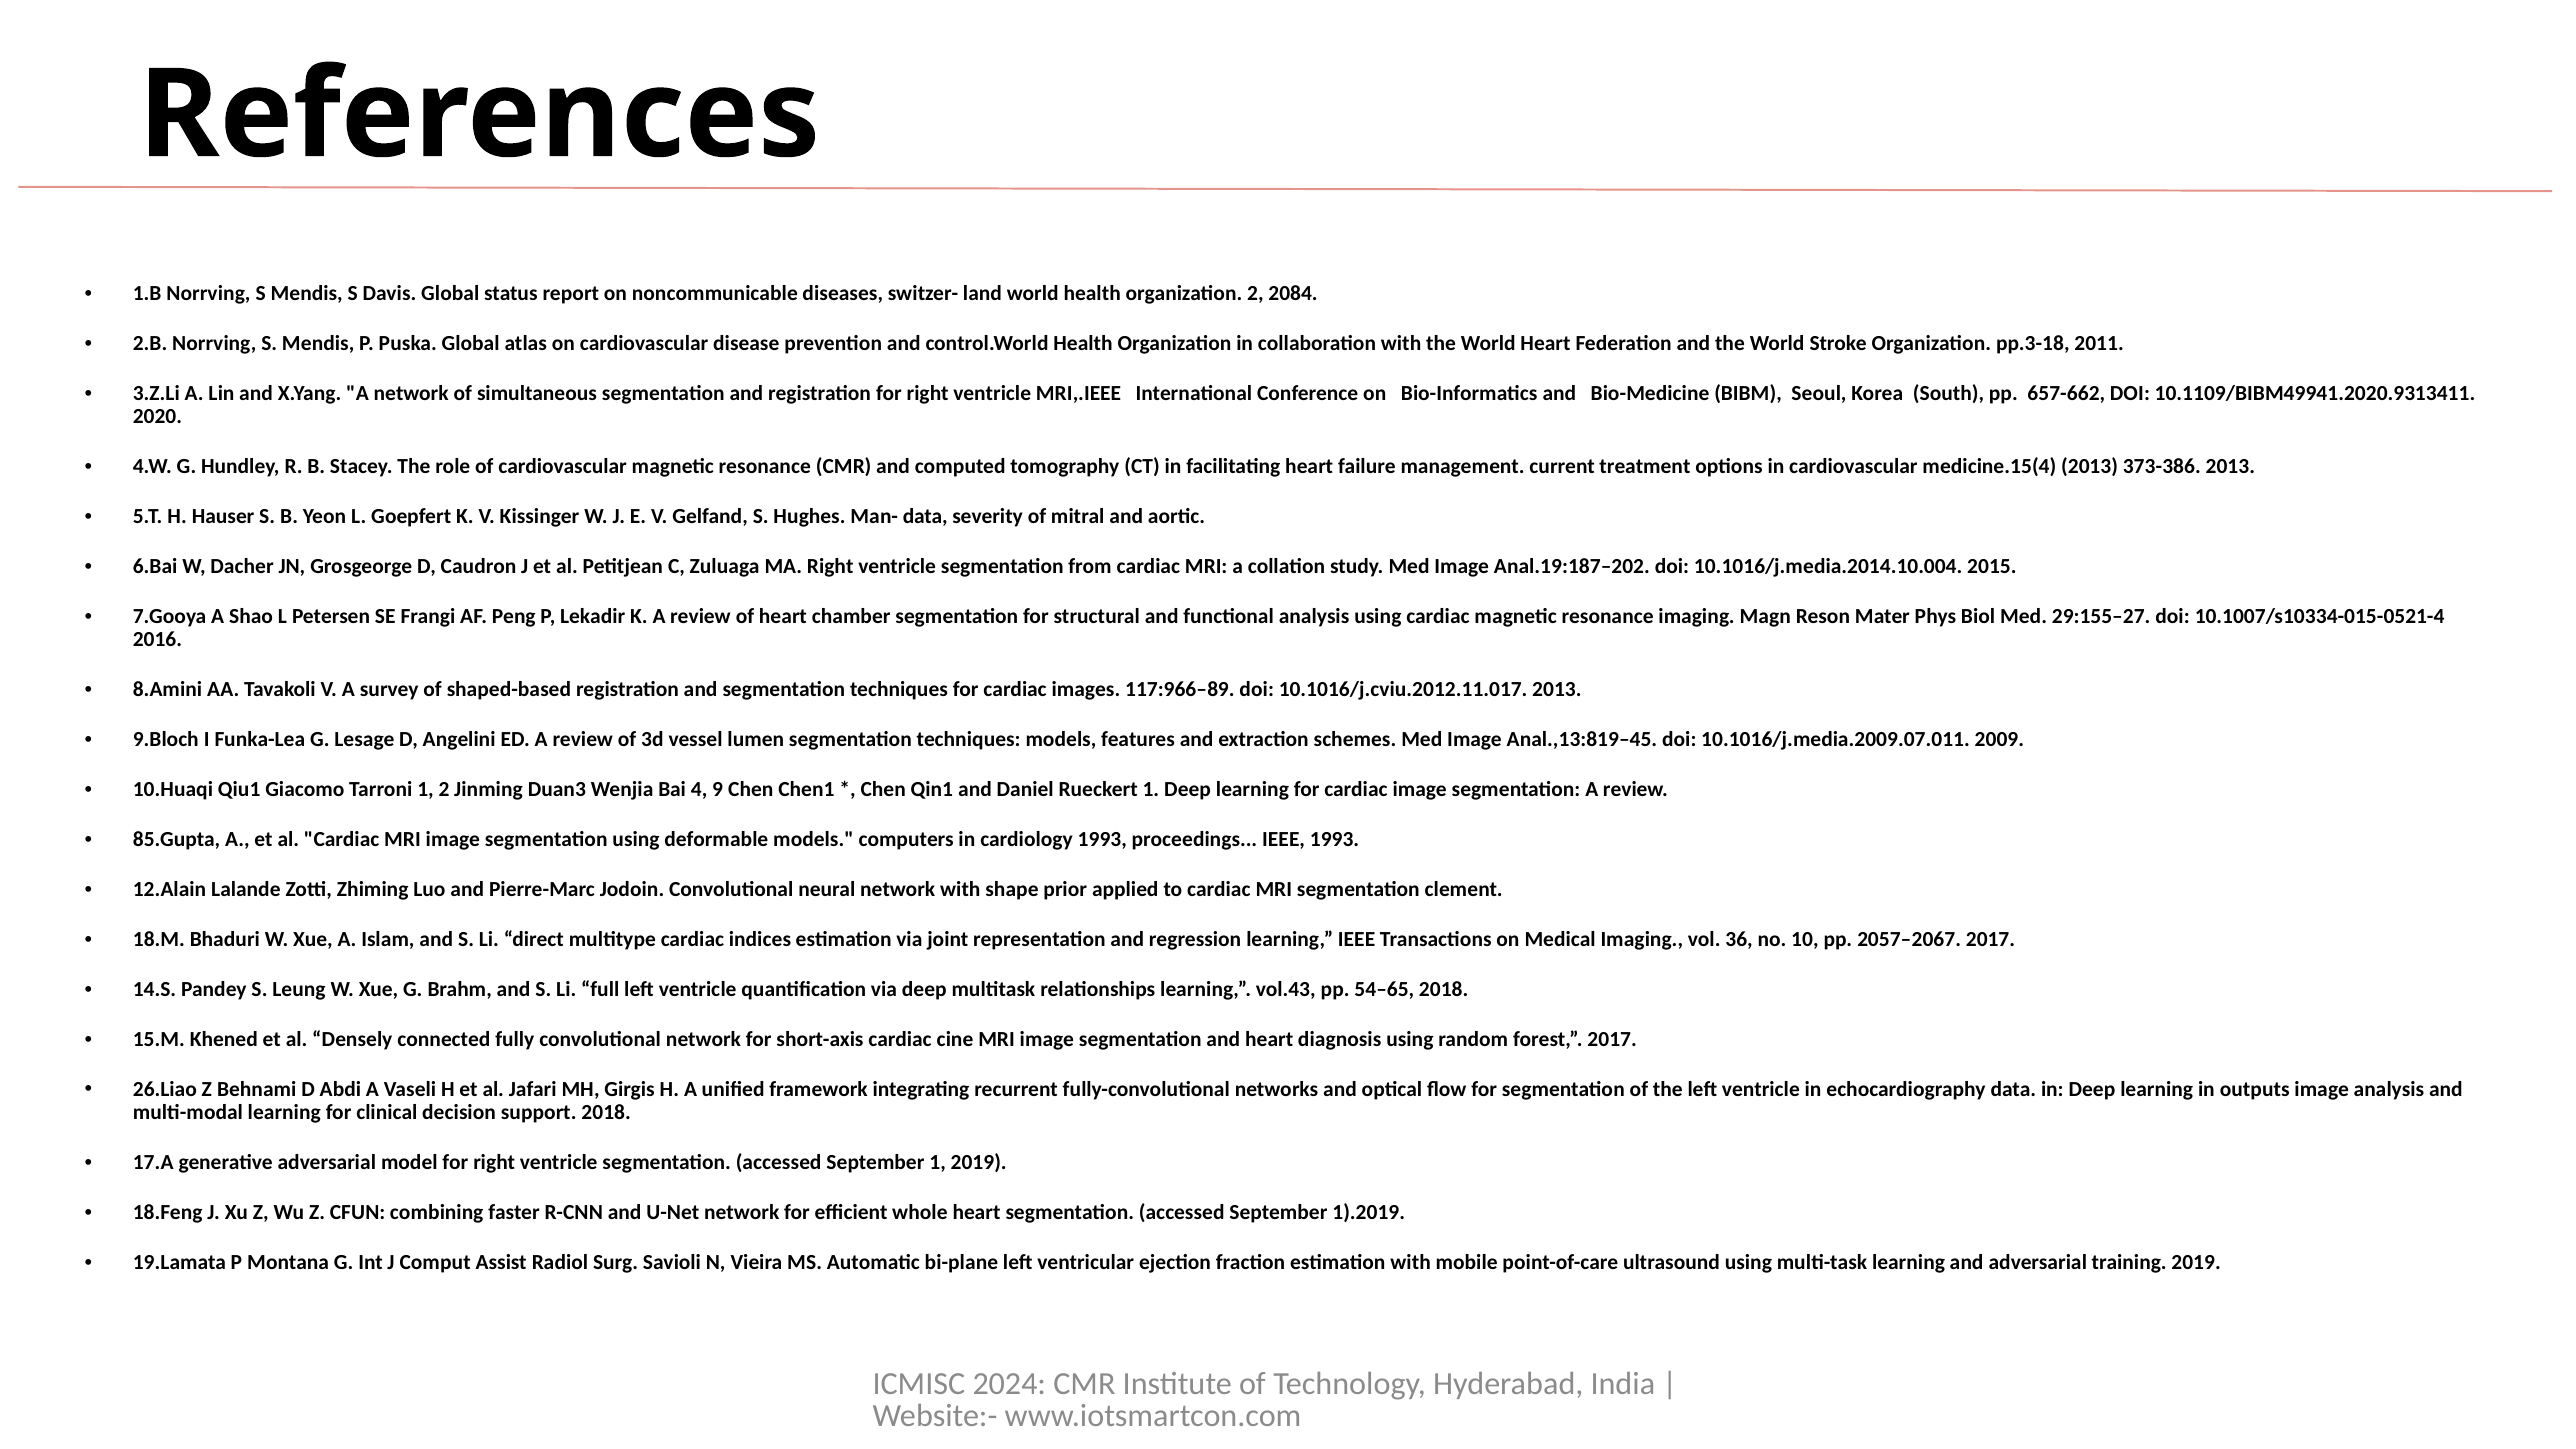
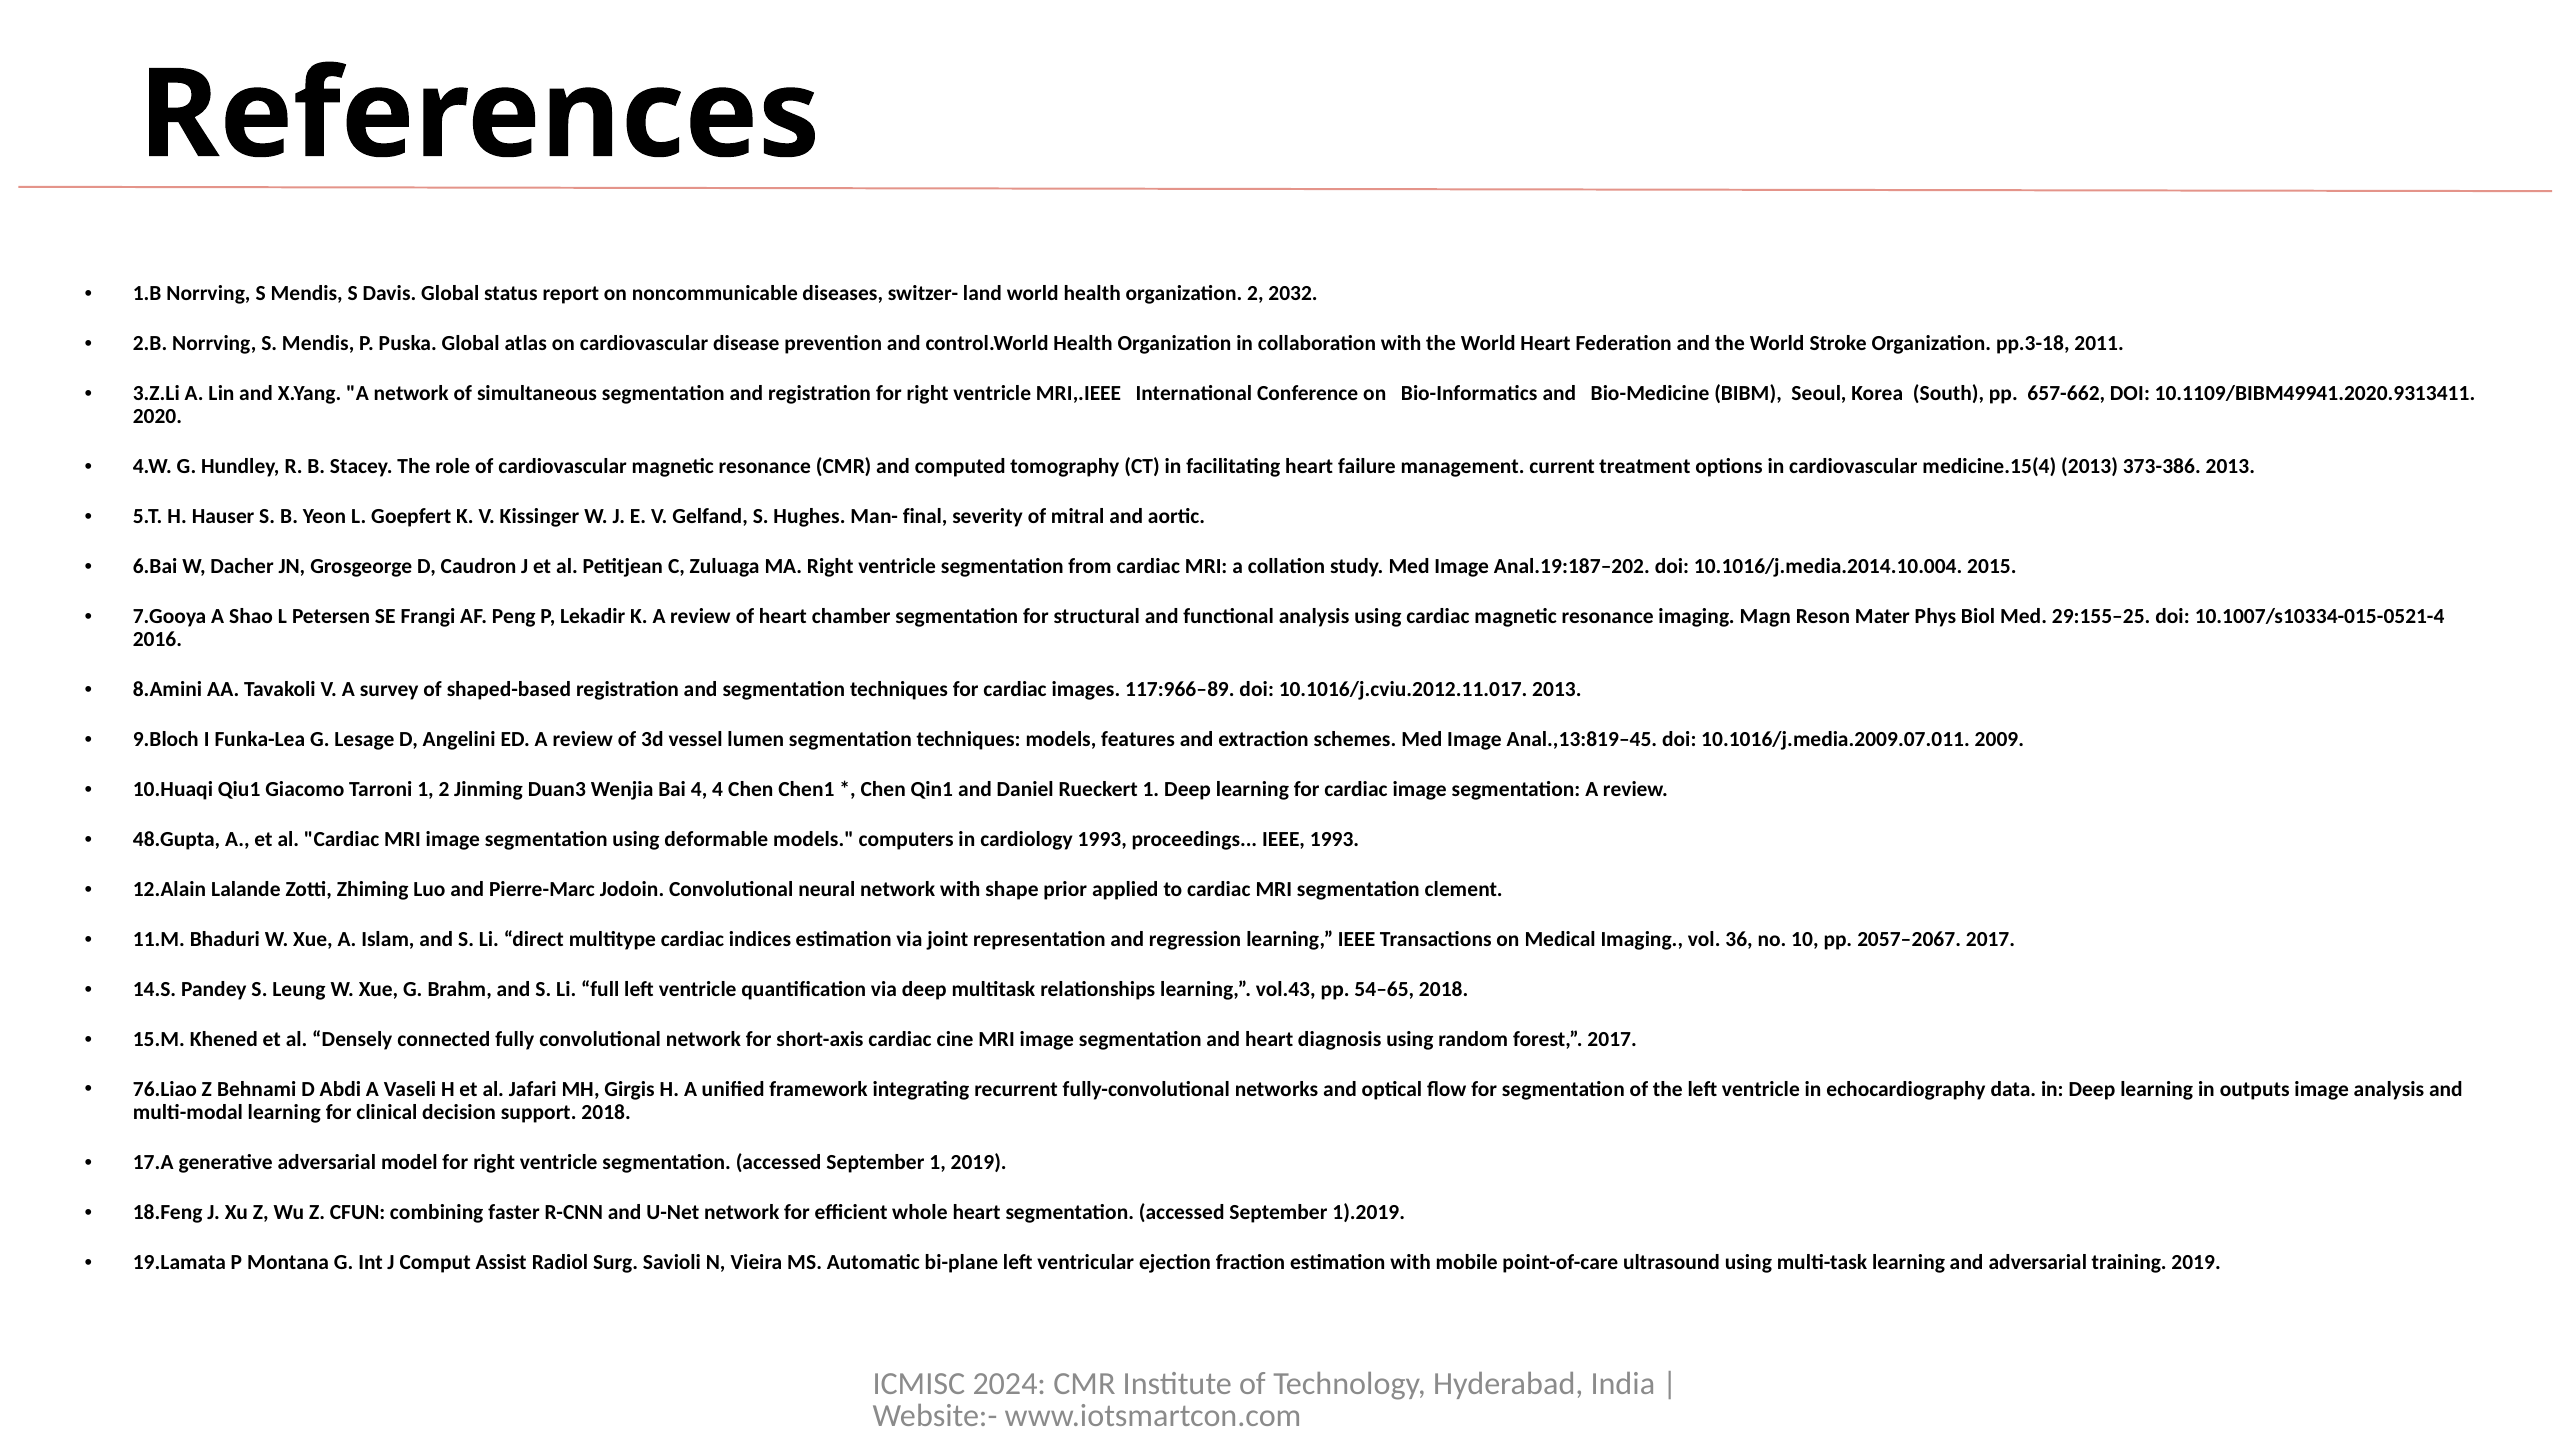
2084: 2084 -> 2032
Man- data: data -> final
29:155–27: 29:155–27 -> 29:155–25
4 9: 9 -> 4
85.Gupta: 85.Gupta -> 48.Gupta
18.M: 18.M -> 11.M
26.Liao: 26.Liao -> 76.Liao
